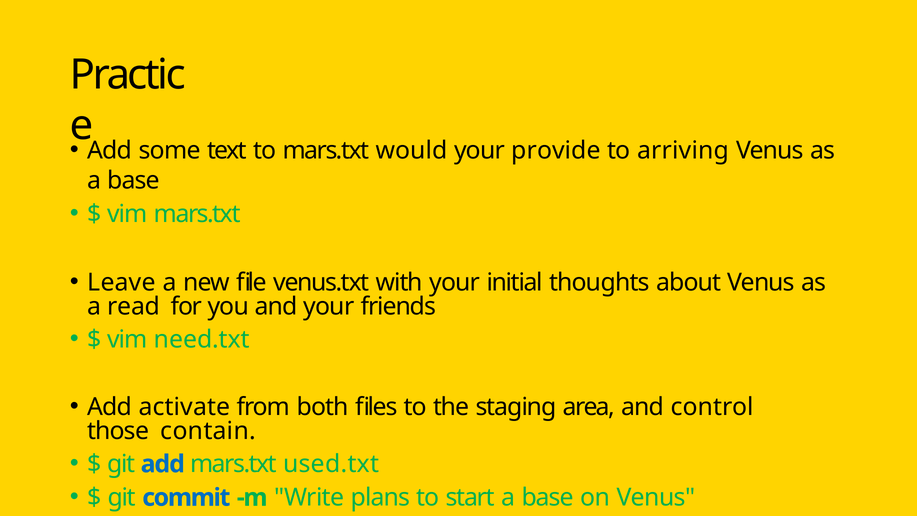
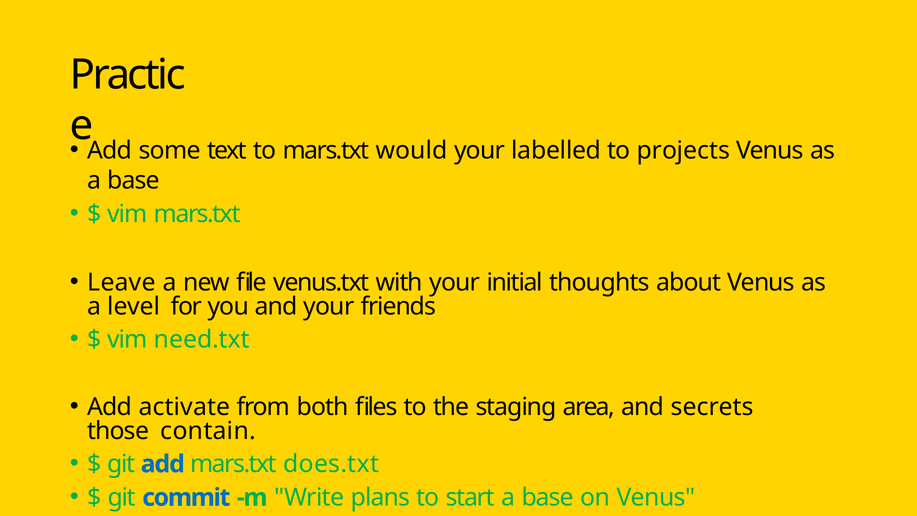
provide: provide -> labelled
arriving: arriving -> projects
read: read -> level
control: control -> secrets
used.txt: used.txt -> does.txt
